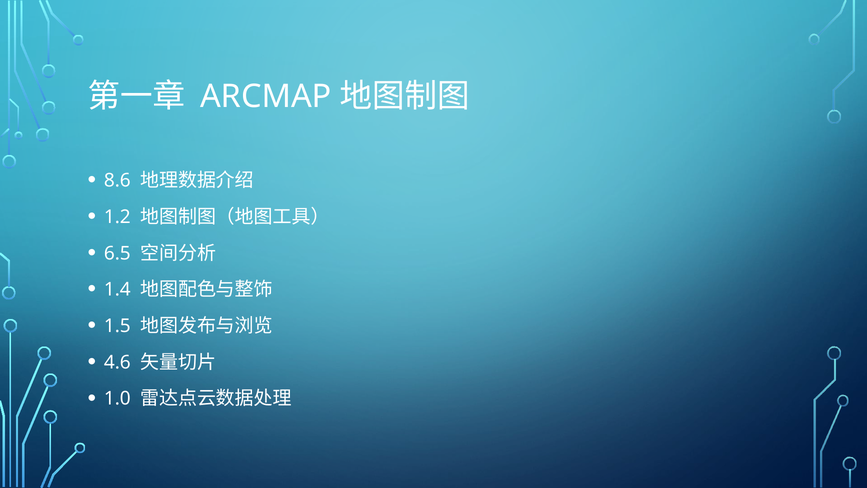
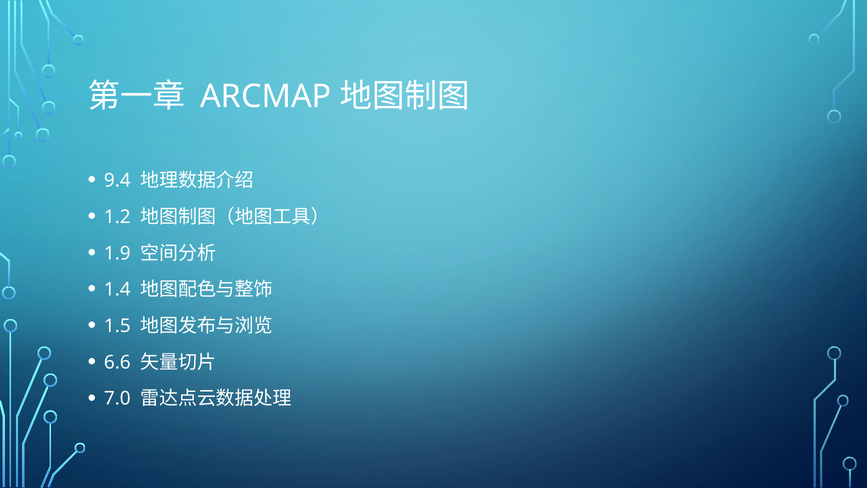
8.6: 8.6 -> 9.4
6.5: 6.5 -> 1.9
4.6: 4.6 -> 6.6
1.0: 1.0 -> 7.0
